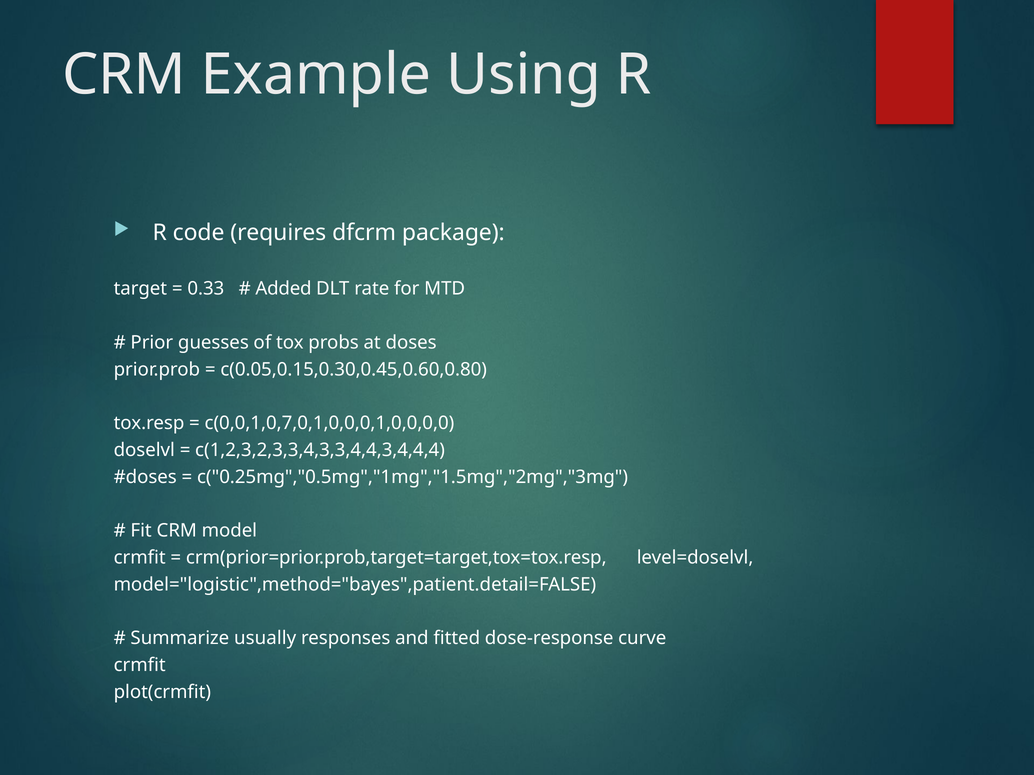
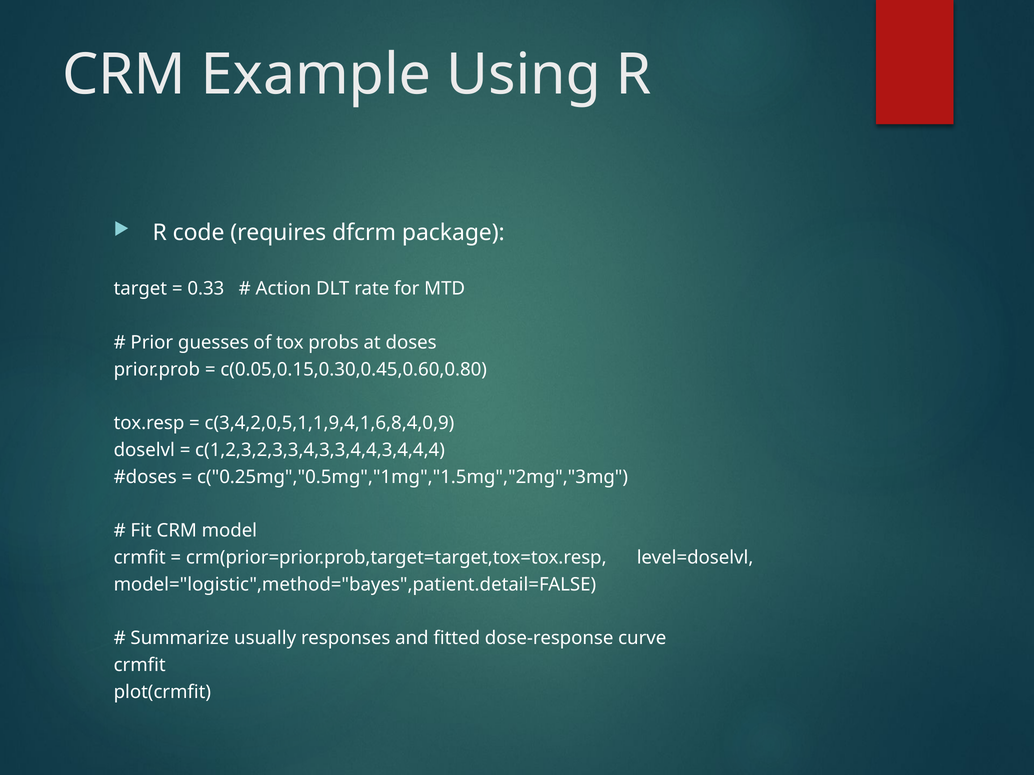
Added: Added -> Action
c(0,0,1,0,7,0,1,0,0,0,1,0,0,0,0: c(0,0,1,0,7,0,1,0,0,0,1,0,0,0,0 -> c(3,4,2,0,5,1,1,9,4,1,6,8,4,0,9
